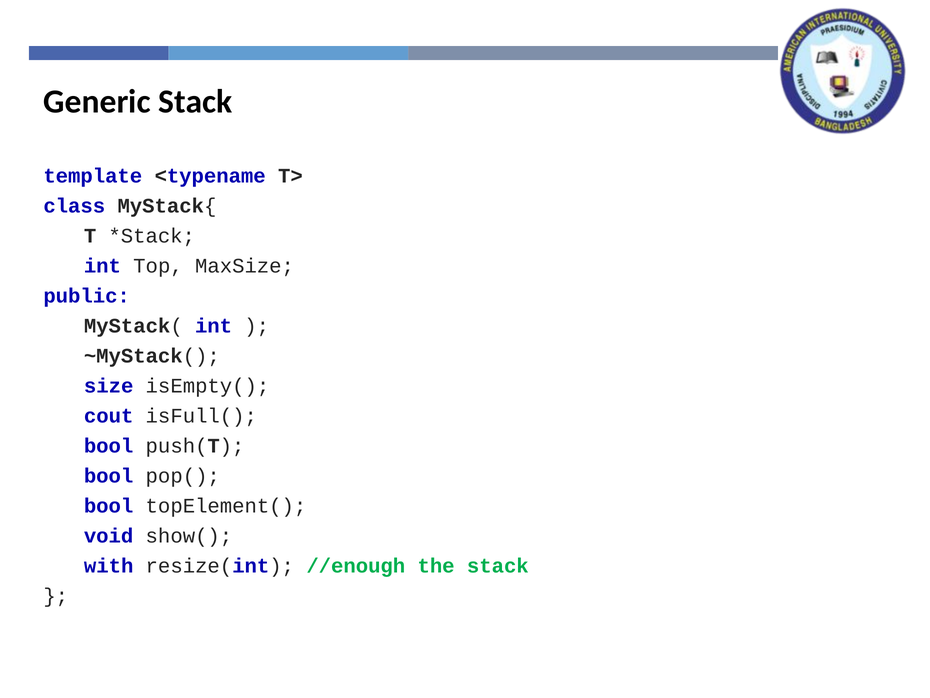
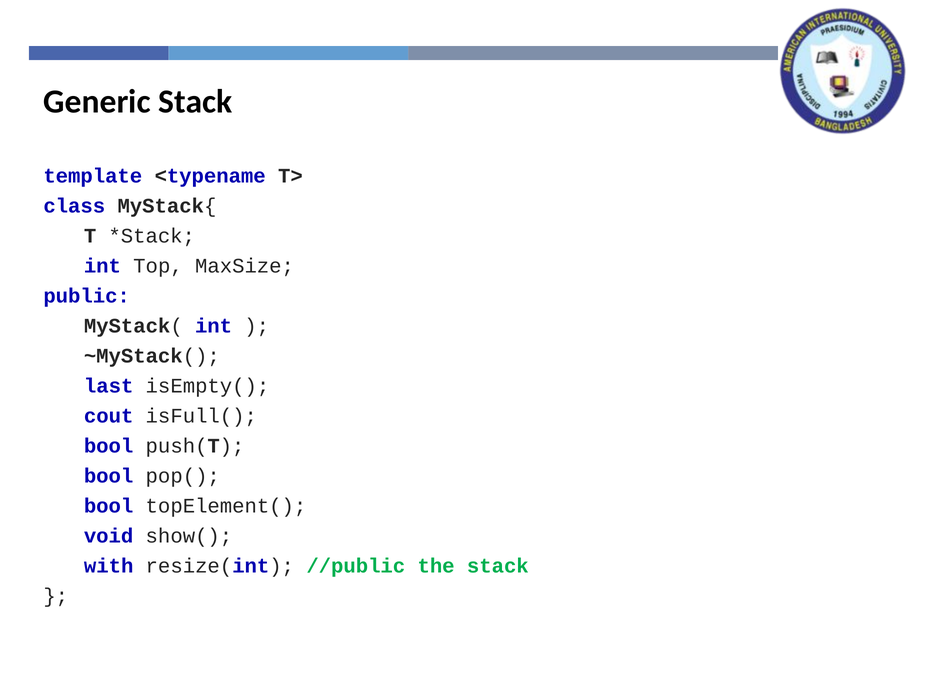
size: size -> last
//enough: //enough -> //public
